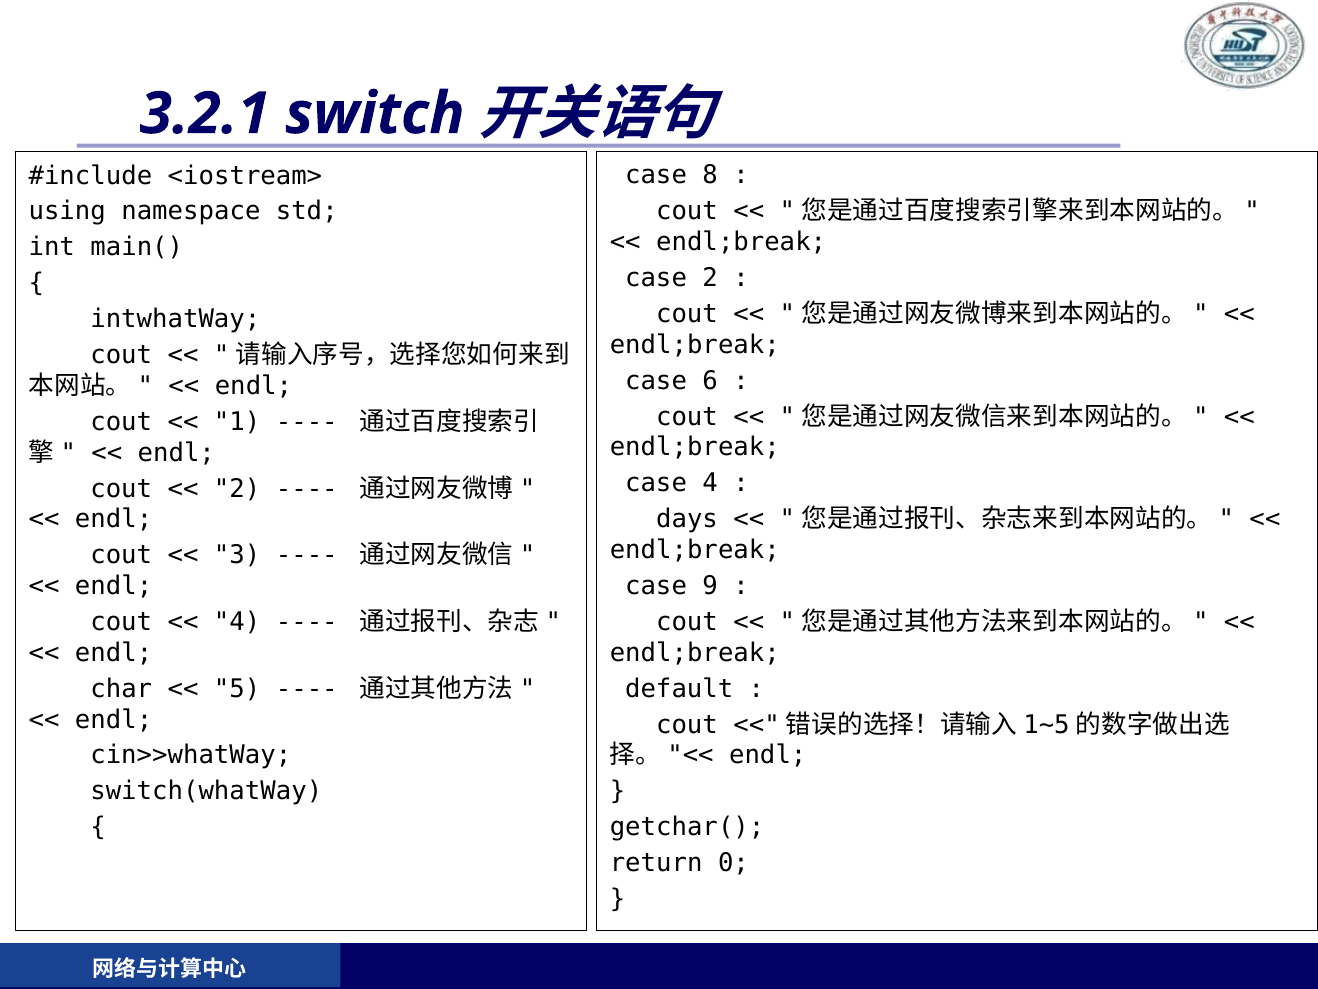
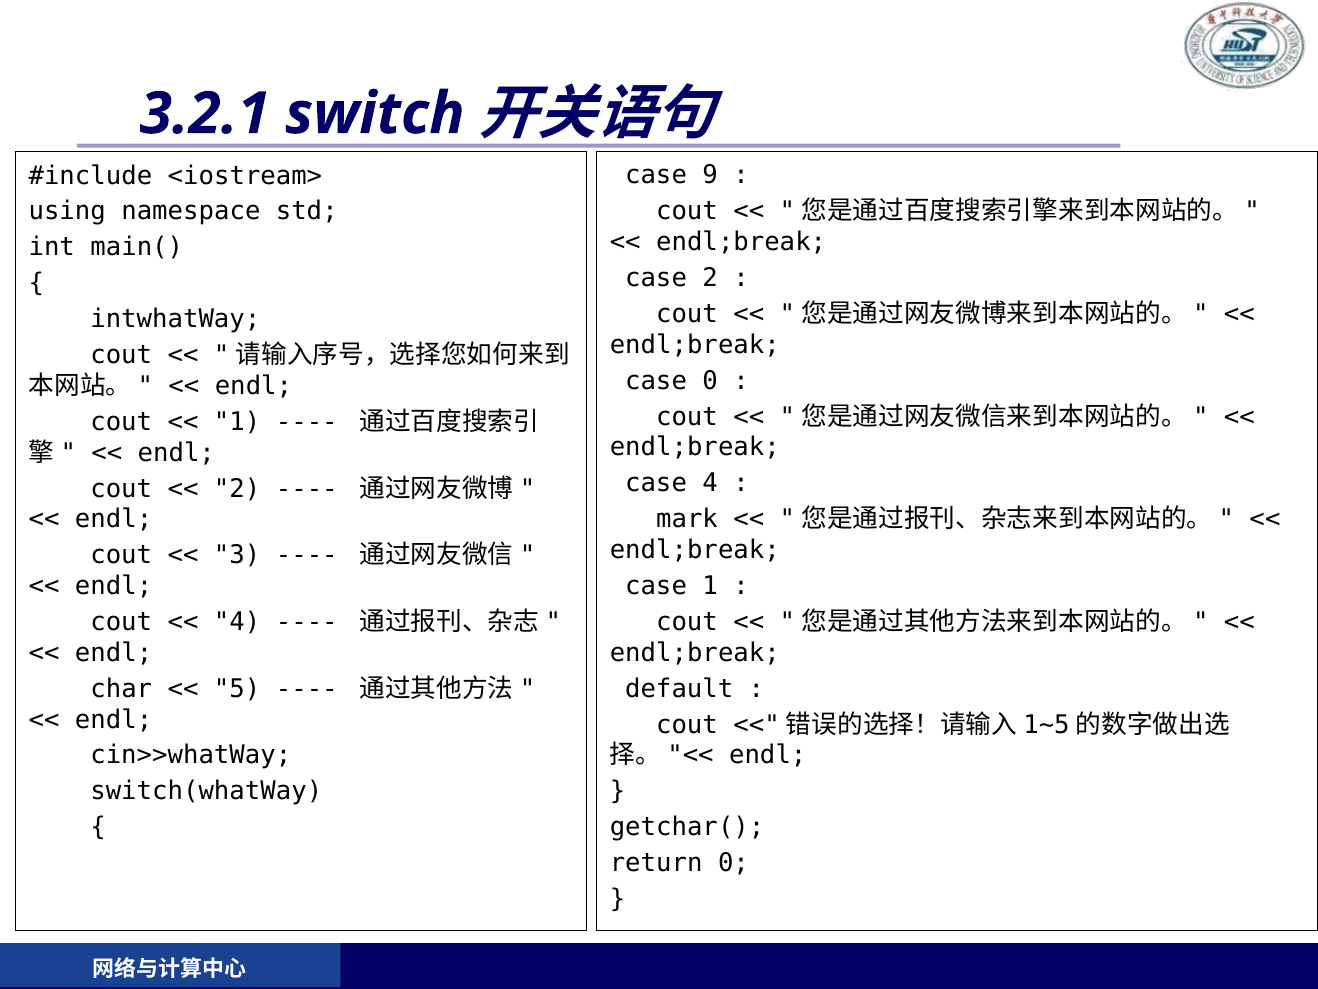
8: 8 -> 9
case 6: 6 -> 0
days: days -> mark
case 9: 9 -> 1
